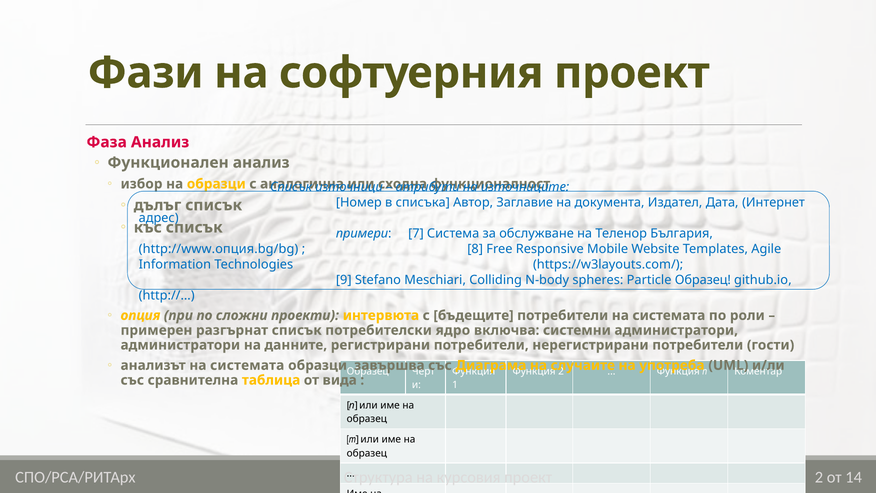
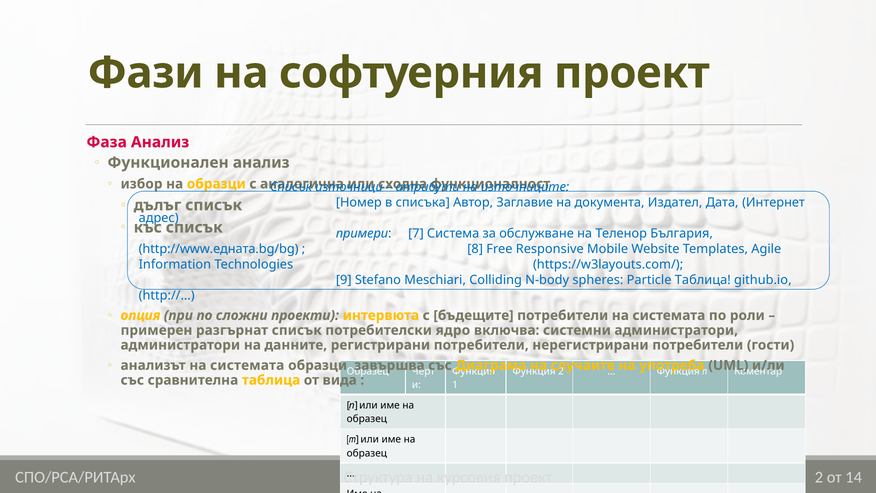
http://www.опция.bg/bg: http://www.опция.bg/bg -> http://www.едната.bg/bg
Particle Образец: Образец -> Таблица
